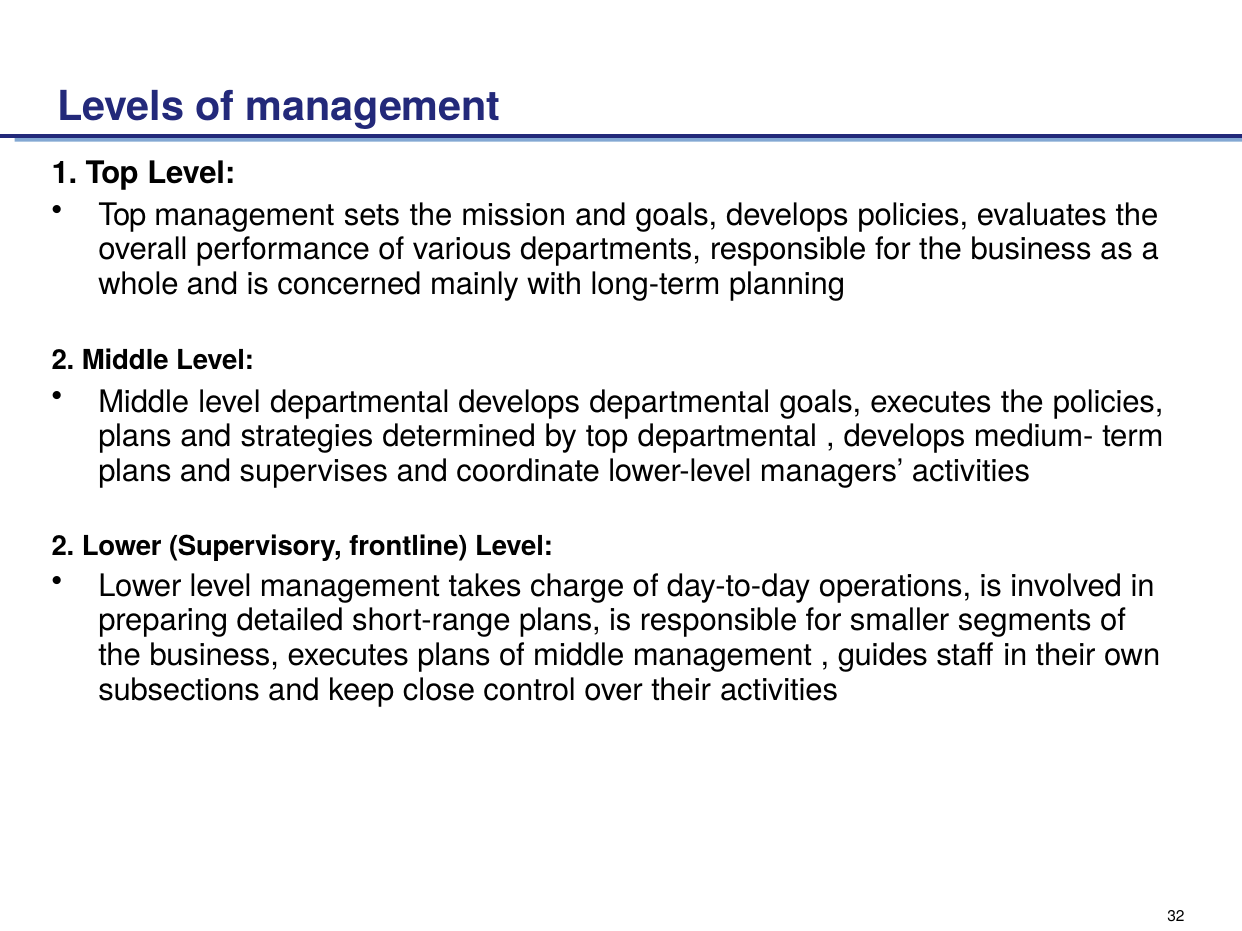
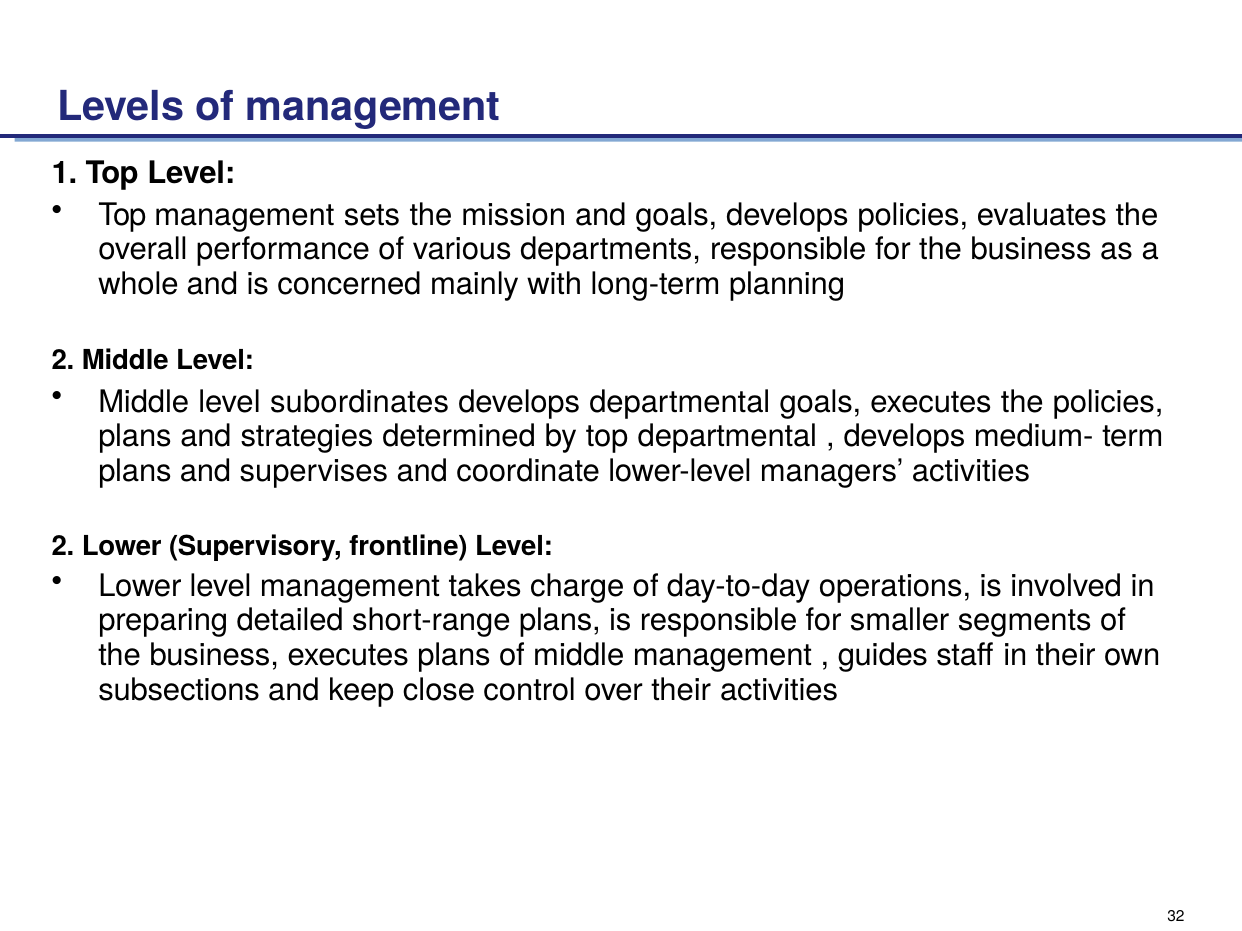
level departmental: departmental -> subordinates
